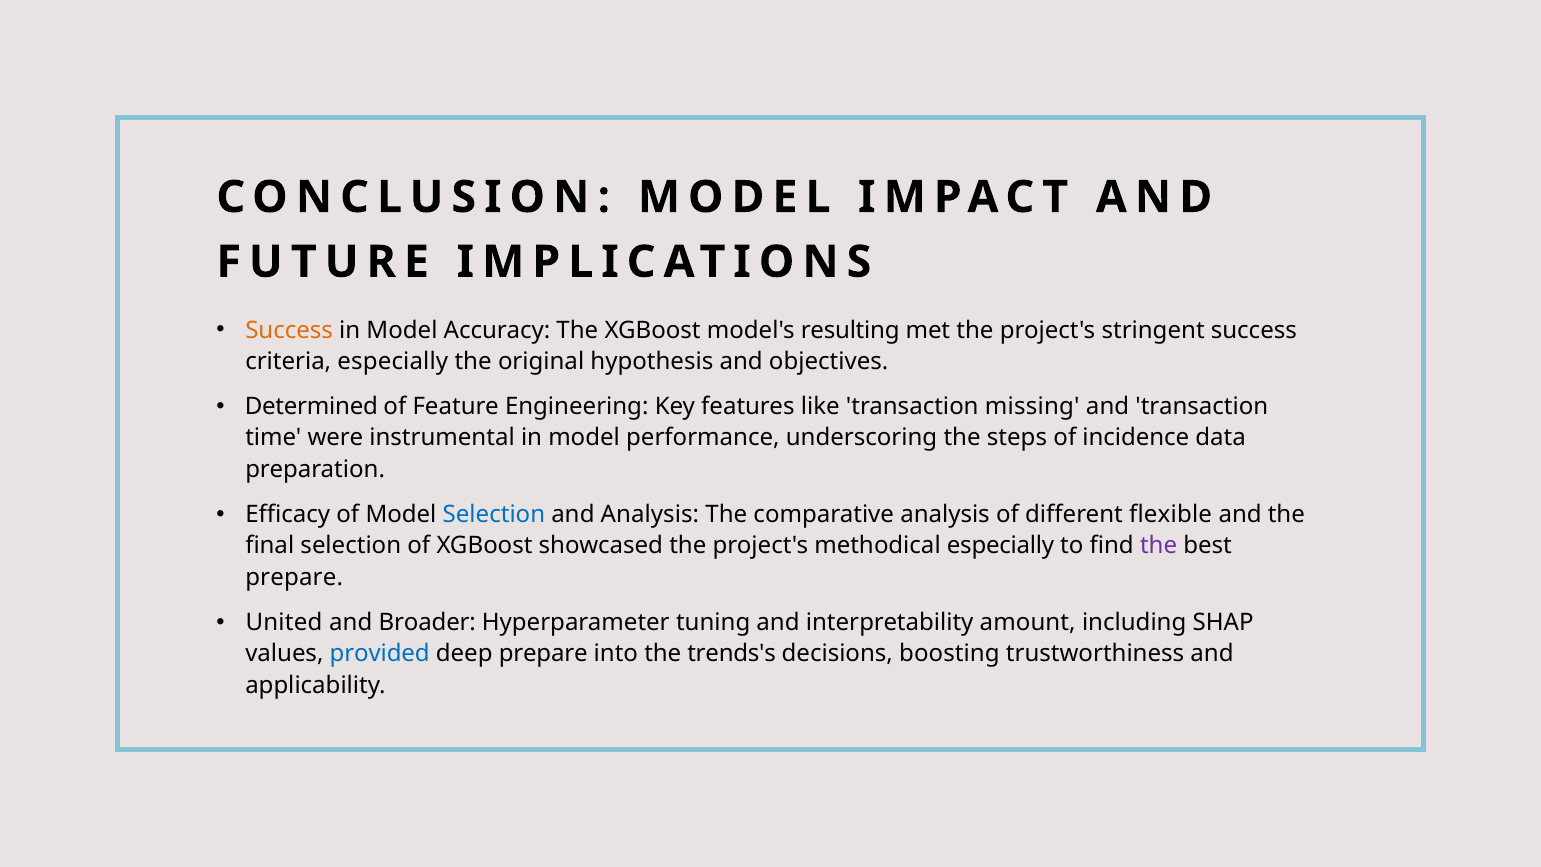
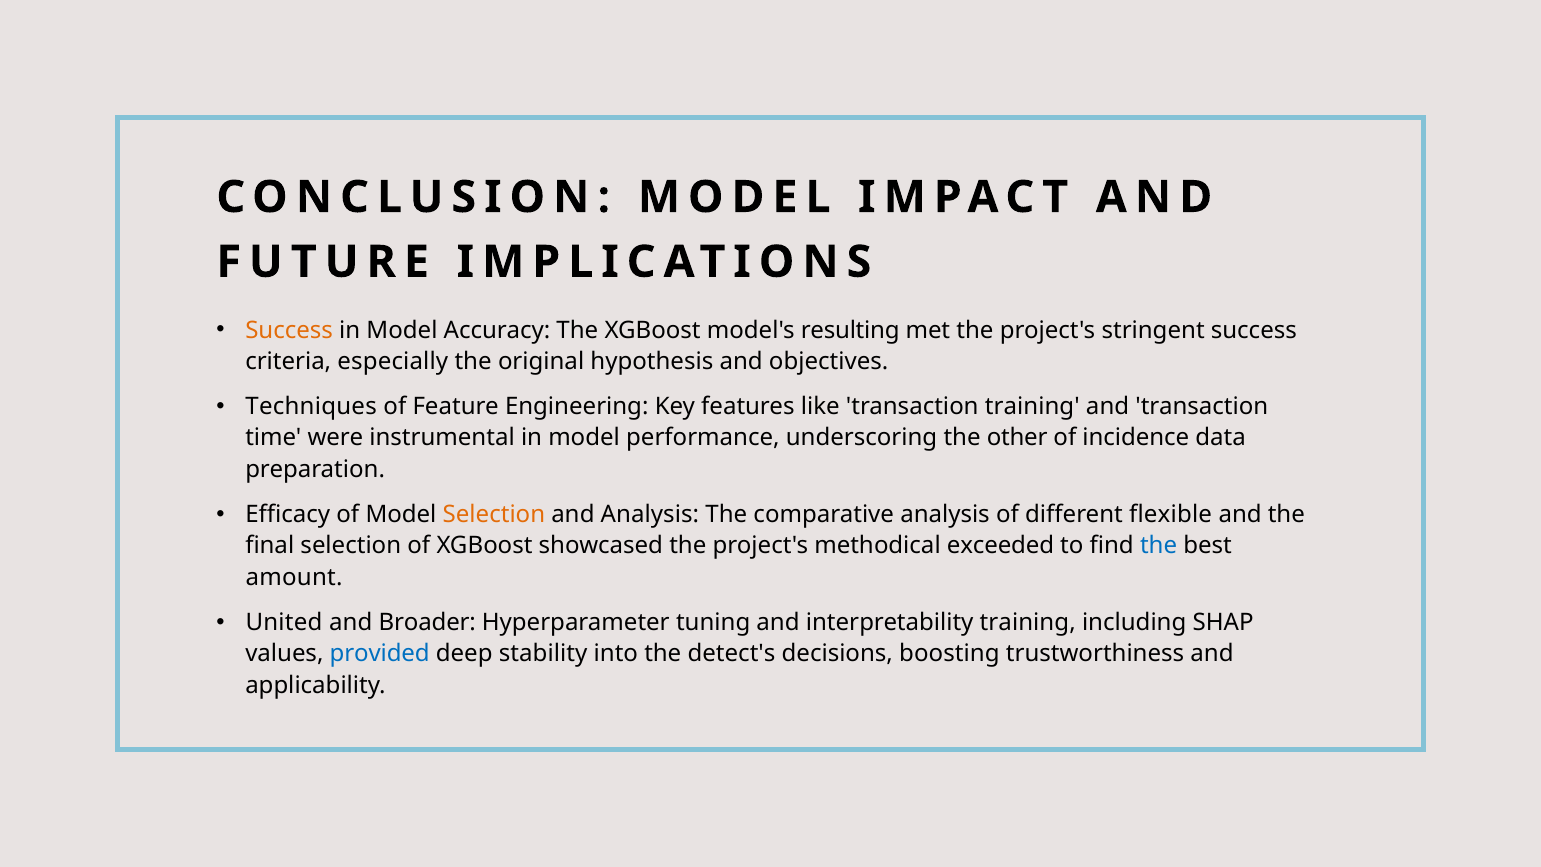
Determined: Determined -> Techniques
transaction missing: missing -> training
steps: steps -> other
Selection at (494, 515) colour: blue -> orange
methodical especially: especially -> exceeded
the at (1159, 546) colour: purple -> blue
prepare at (294, 577): prepare -> amount
interpretability amount: amount -> training
deep prepare: prepare -> stability
trends's: trends's -> detect's
